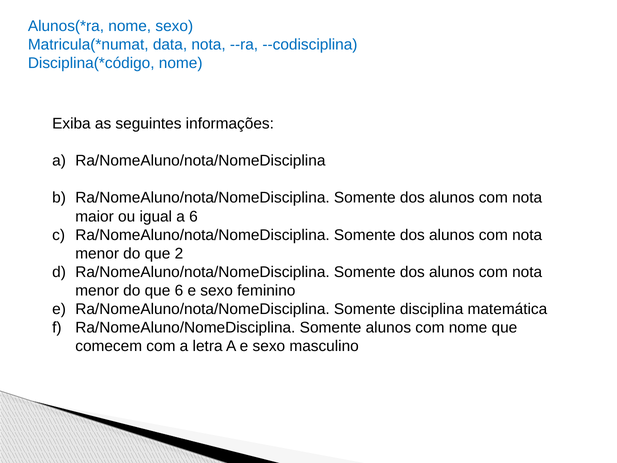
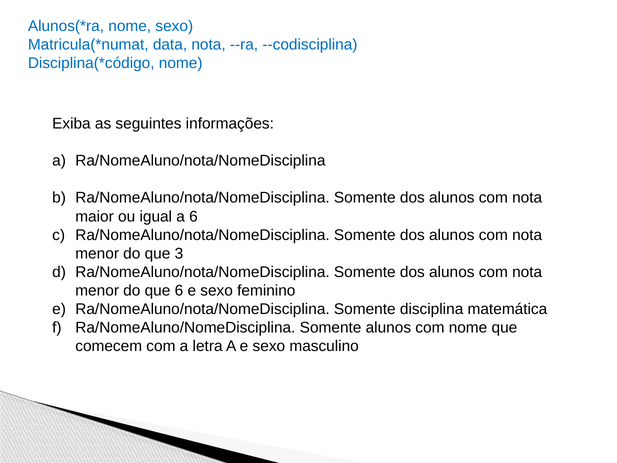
2: 2 -> 3
